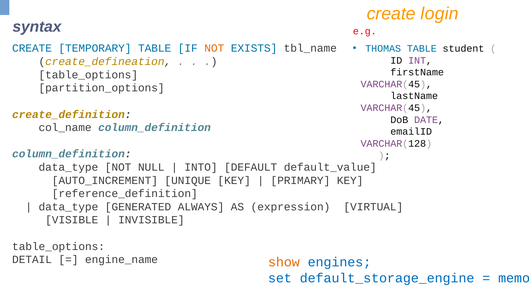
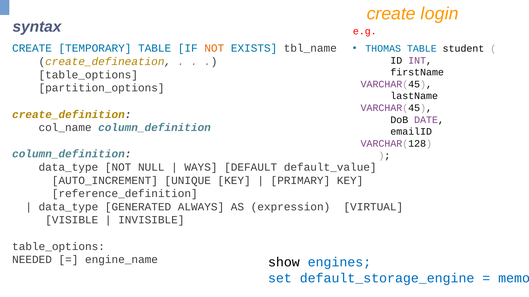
INTO: INTO -> WAYS
DETAIL: DETAIL -> NEEDED
show colour: orange -> black
